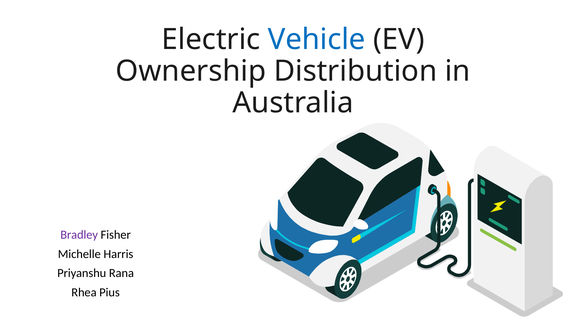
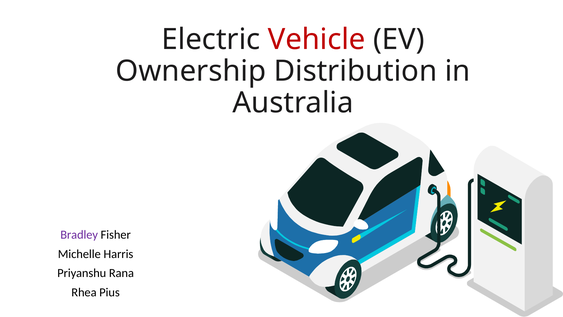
Vehicle colour: blue -> red
